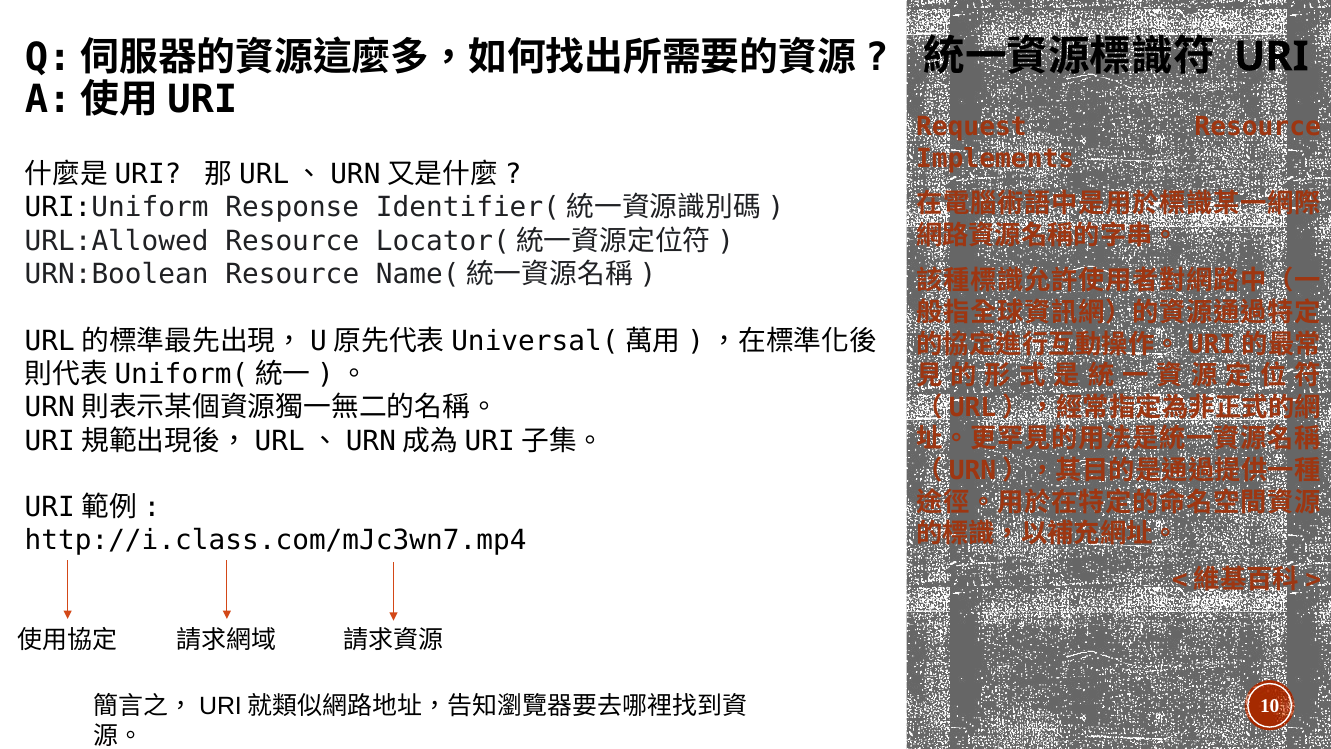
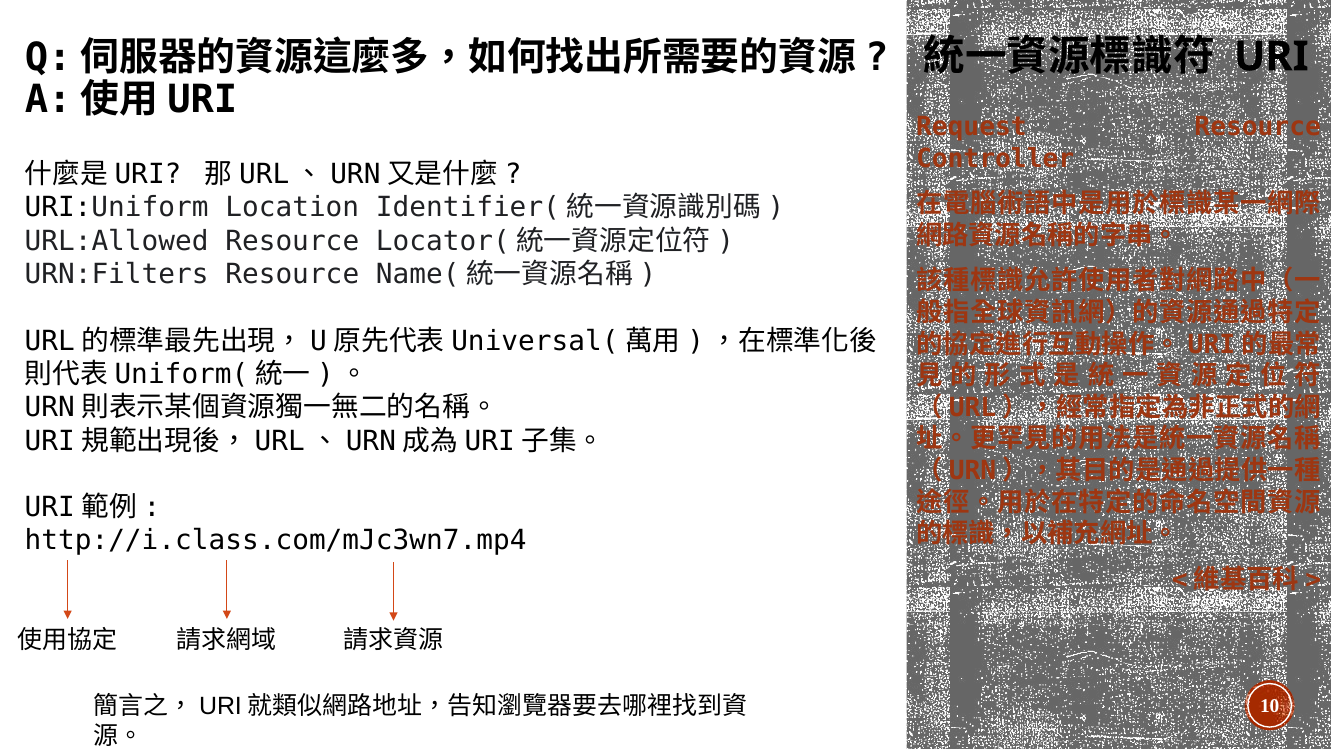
Implements: Implements -> Controller
Response: Response -> Location
URN:Boolean: URN:Boolean -> URN:Filters
